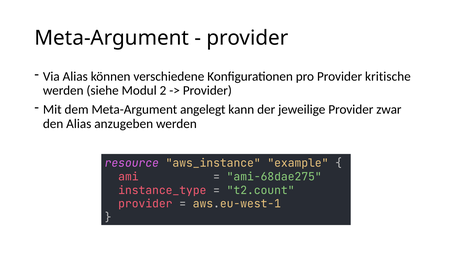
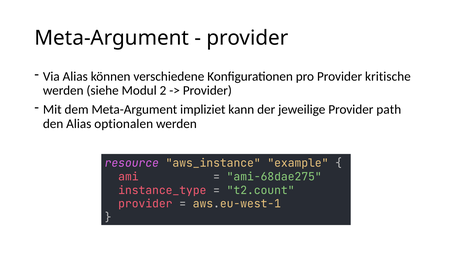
angelegt: angelegt -> impliziet
zwar: zwar -> path
anzugeben: anzugeben -> optionalen
